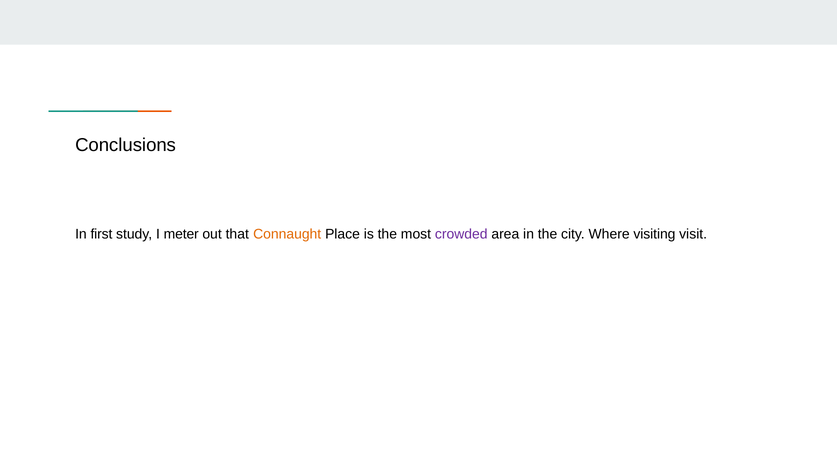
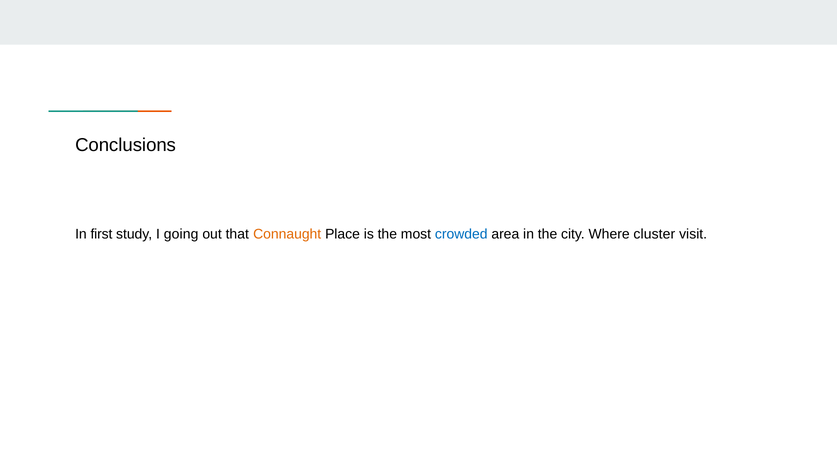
meter: meter -> going
crowded colour: purple -> blue
visiting: visiting -> cluster
